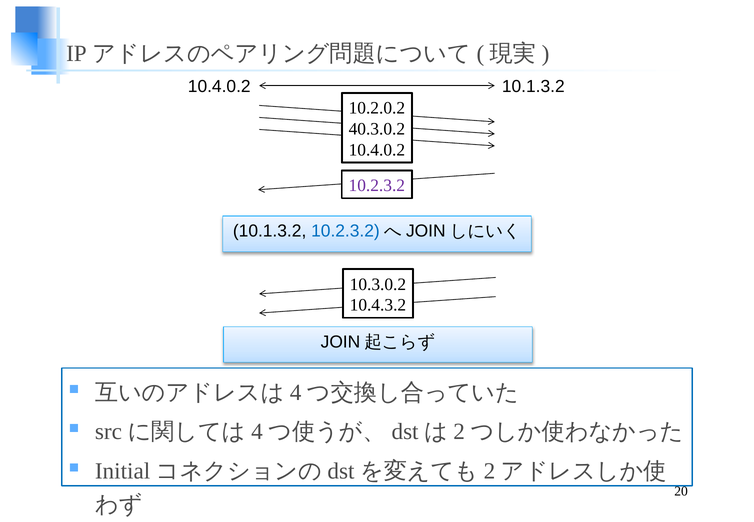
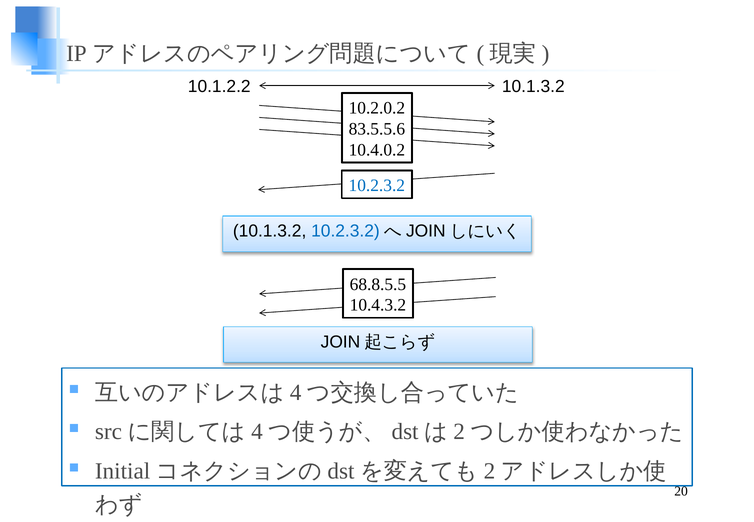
10.4.0.2 at (219, 87): 10.4.0.2 -> 10.1.2.2
40.3.0.2: 40.3.0.2 -> 83.5.5.6
10.2.3.2 at (377, 186) colour: purple -> blue
10.3.0.2: 10.3.0.2 -> 68.8.5.5
